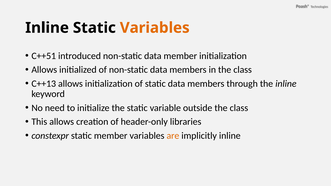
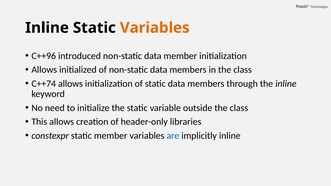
C++51: C++51 -> C++96
C++13: C++13 -> C++74
are colour: orange -> blue
